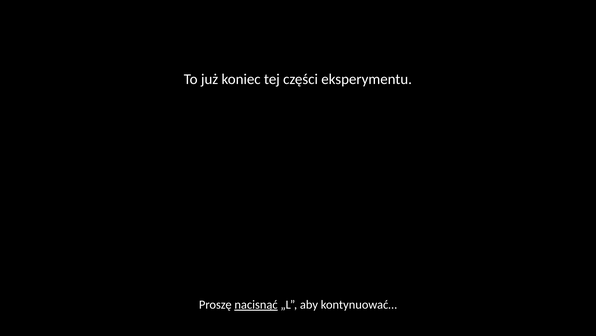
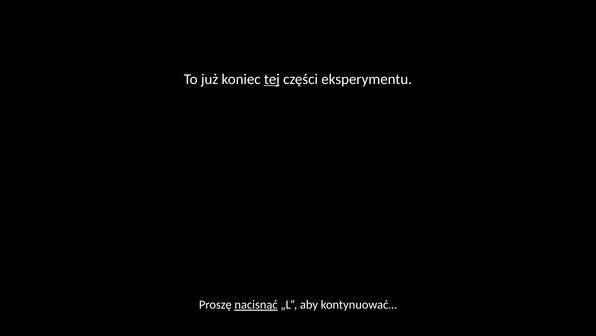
tej underline: none -> present
